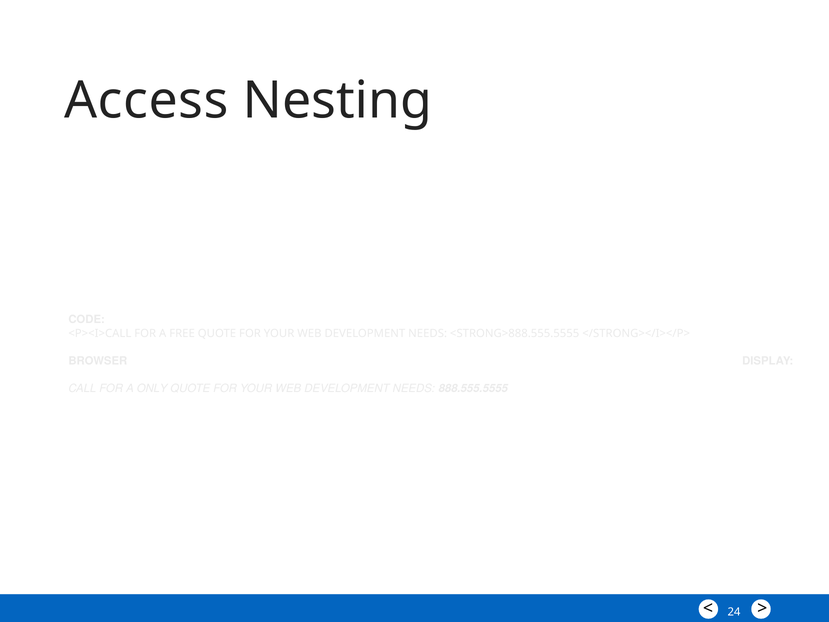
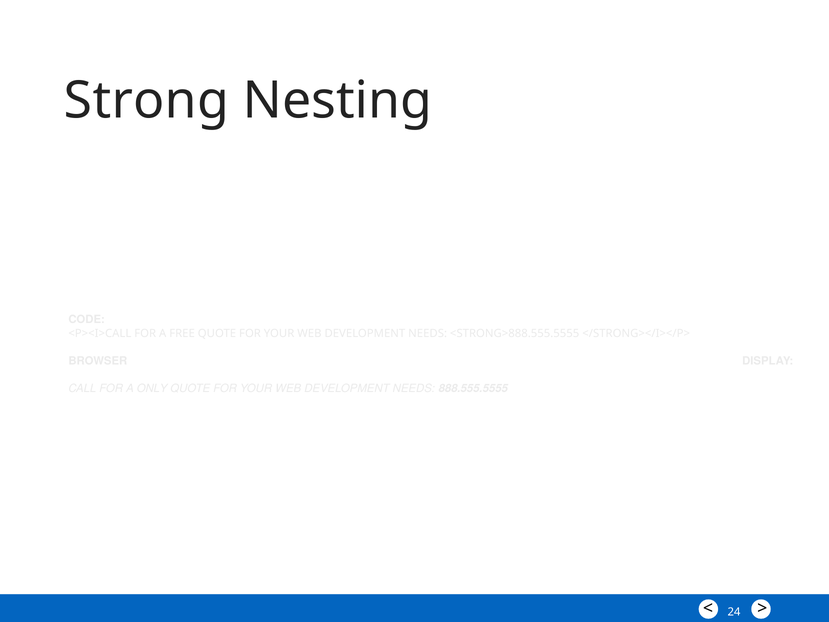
Access: Access -> Strong
